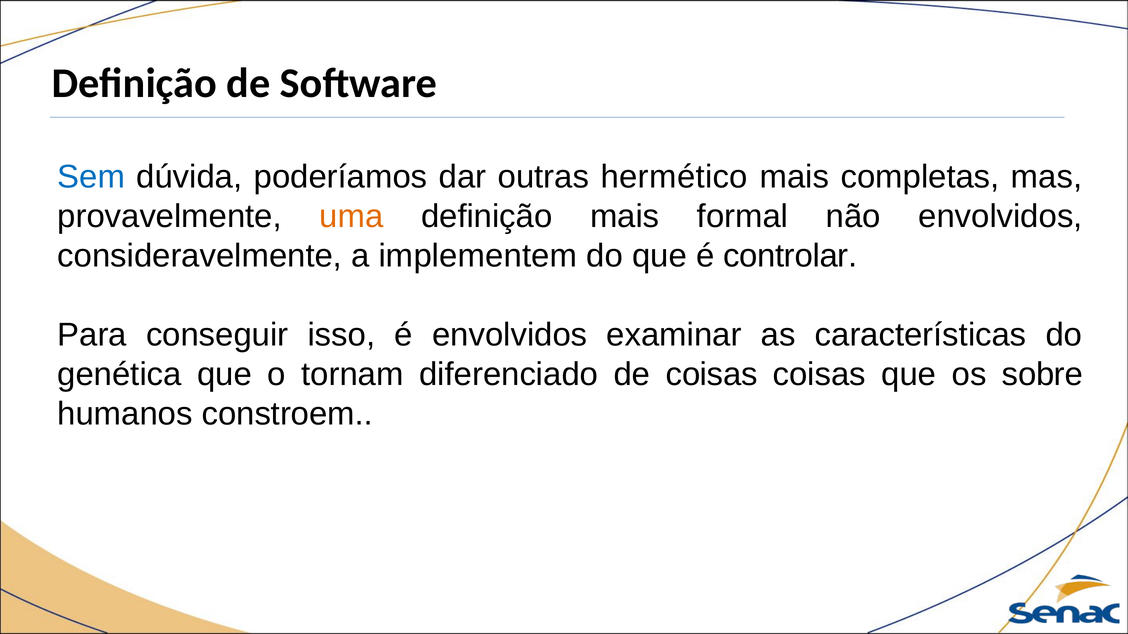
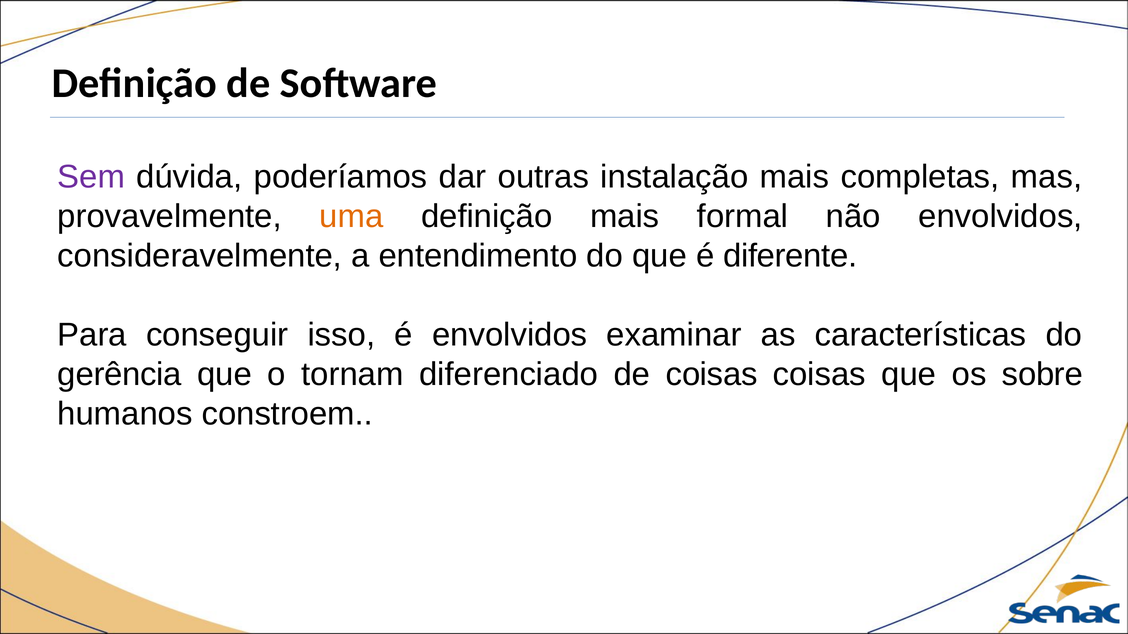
Sem colour: blue -> purple
hermético: hermético -> instalação
implementem: implementem -> entendimento
controlar: controlar -> diferente
genética: genética -> gerência
